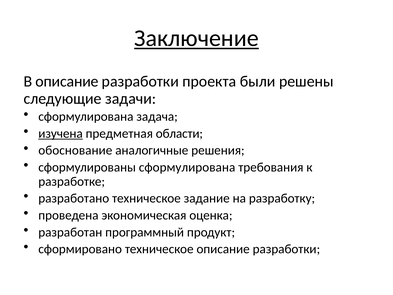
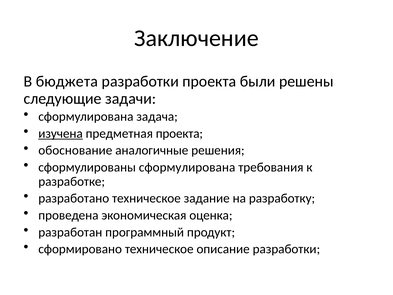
Заключение underline: present -> none
В описание: описание -> бюджета
предметная области: области -> проекта
